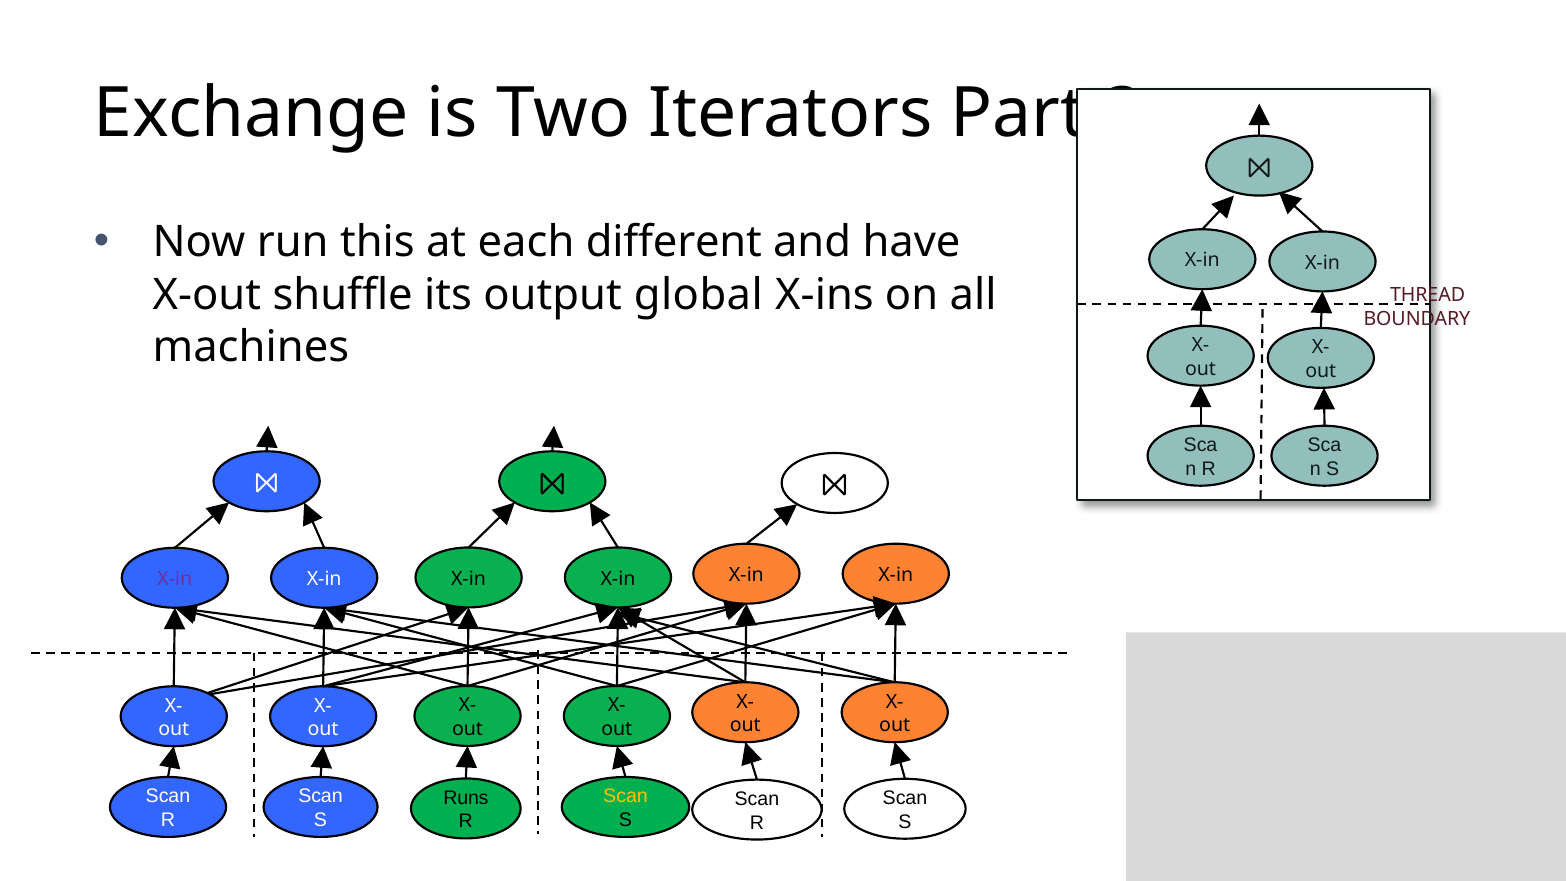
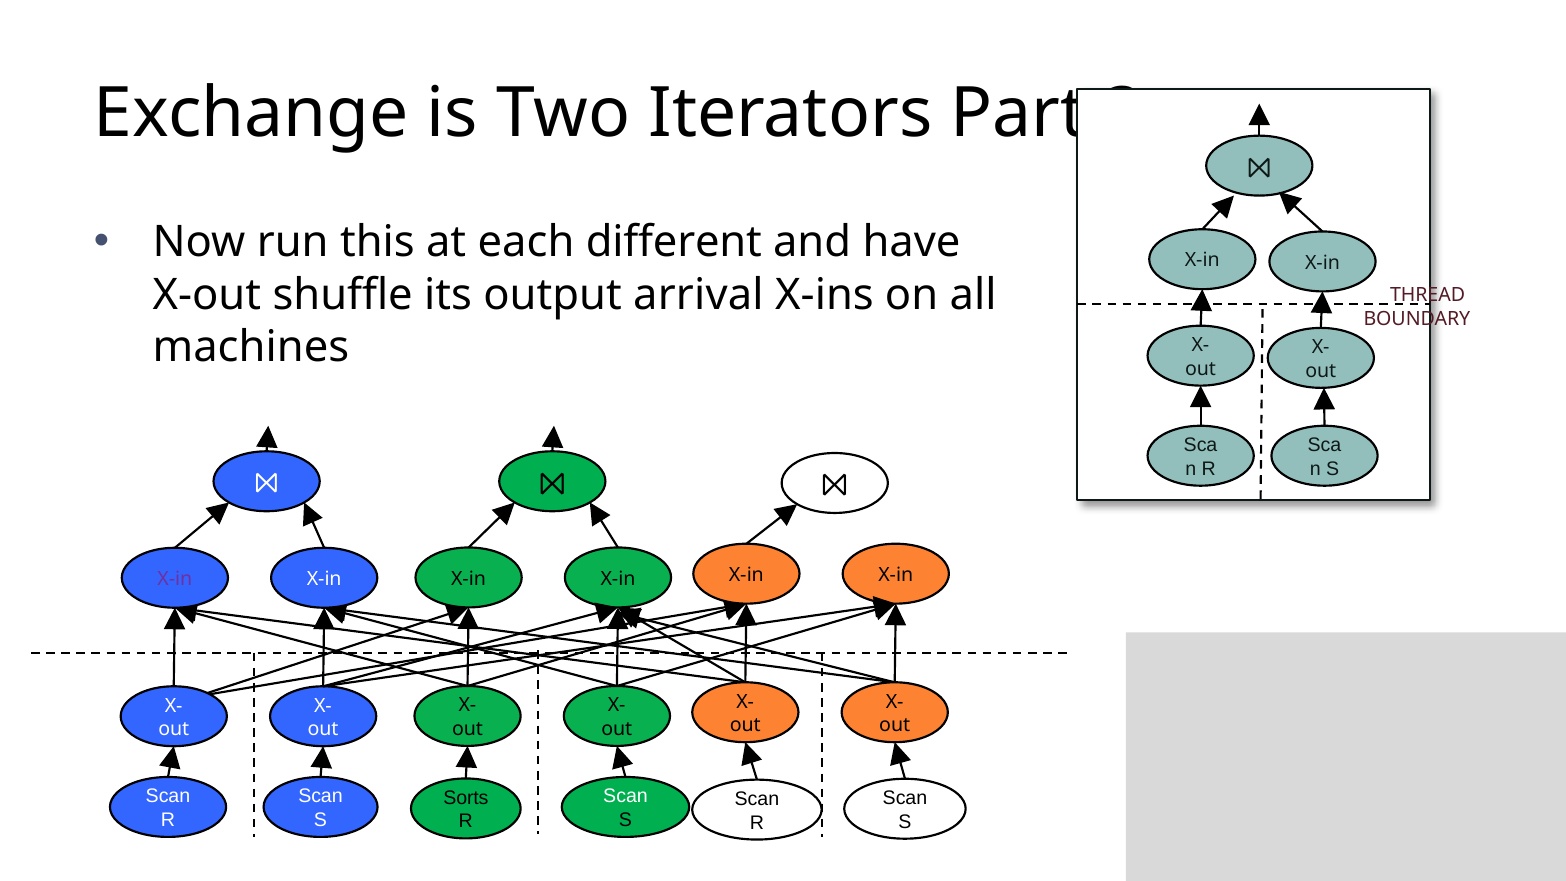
global: global -> arrival
Scan at (626, 796) colour: yellow -> white
Runs: Runs -> Sorts
